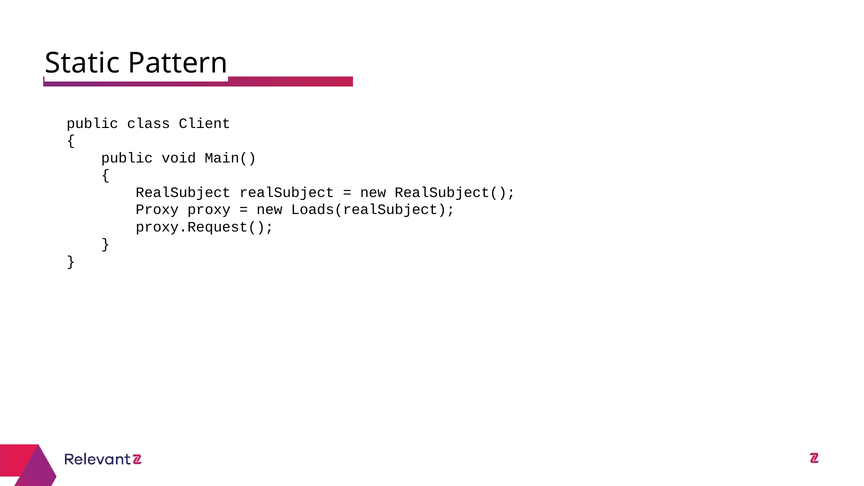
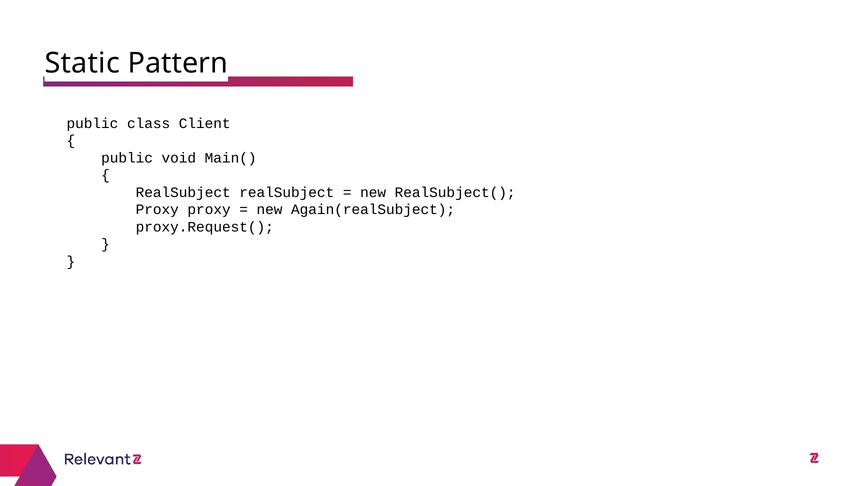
Loads(realSubject: Loads(realSubject -> Again(realSubject
